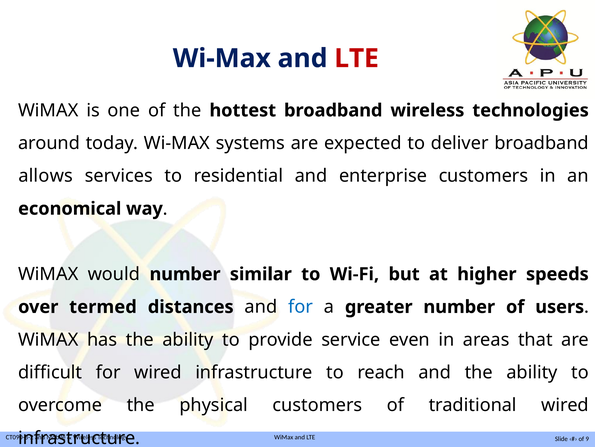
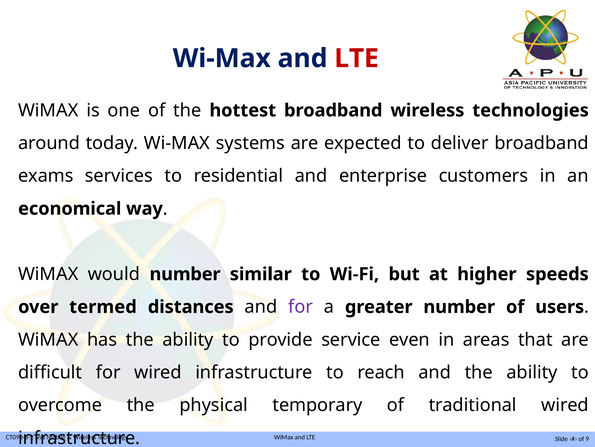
allows: allows -> exams
for at (300, 306) colour: blue -> purple
physical customers: customers -> temporary
